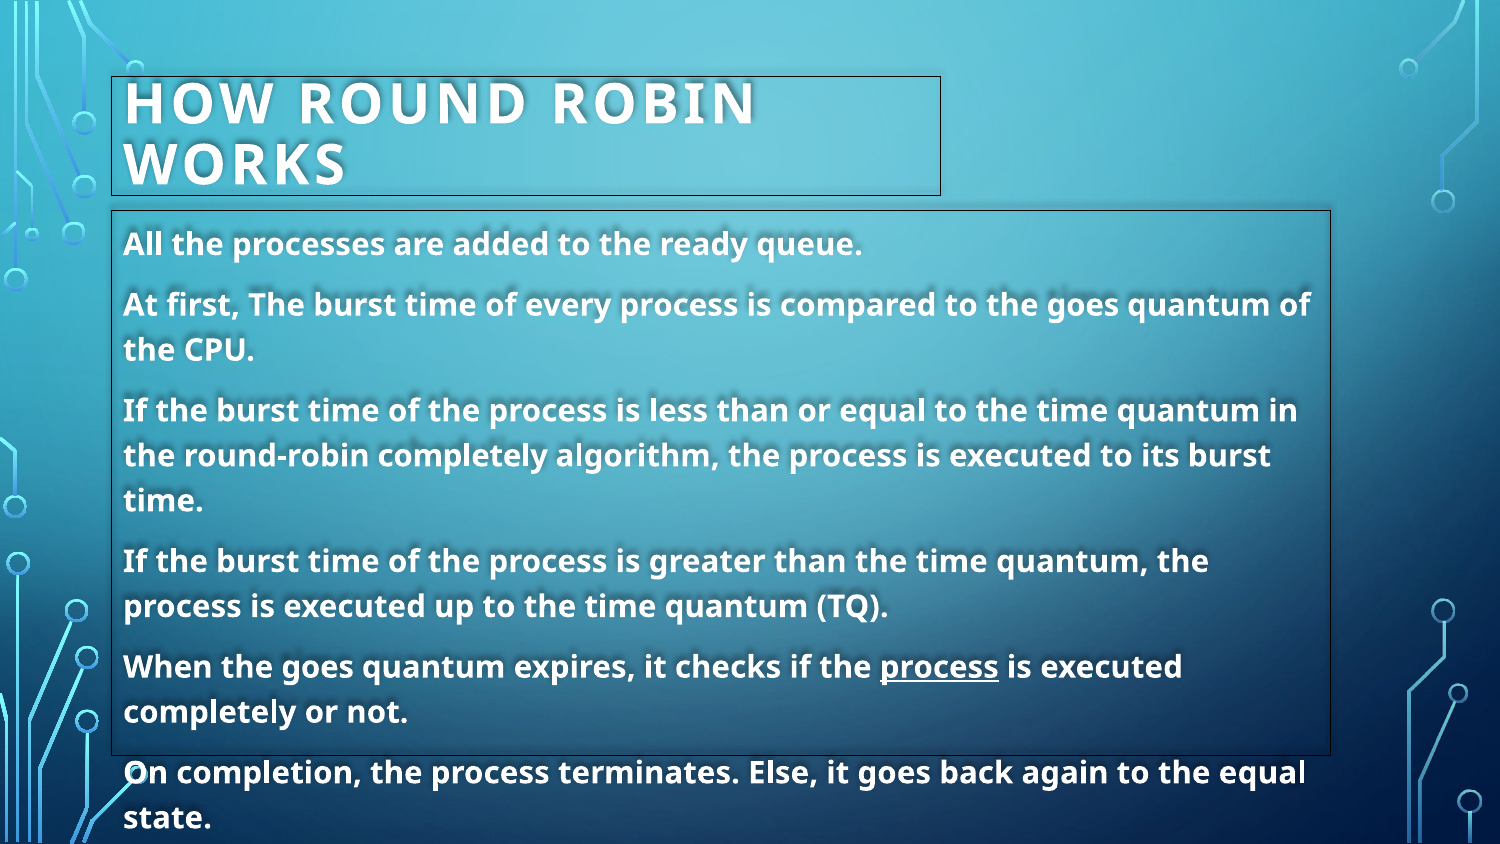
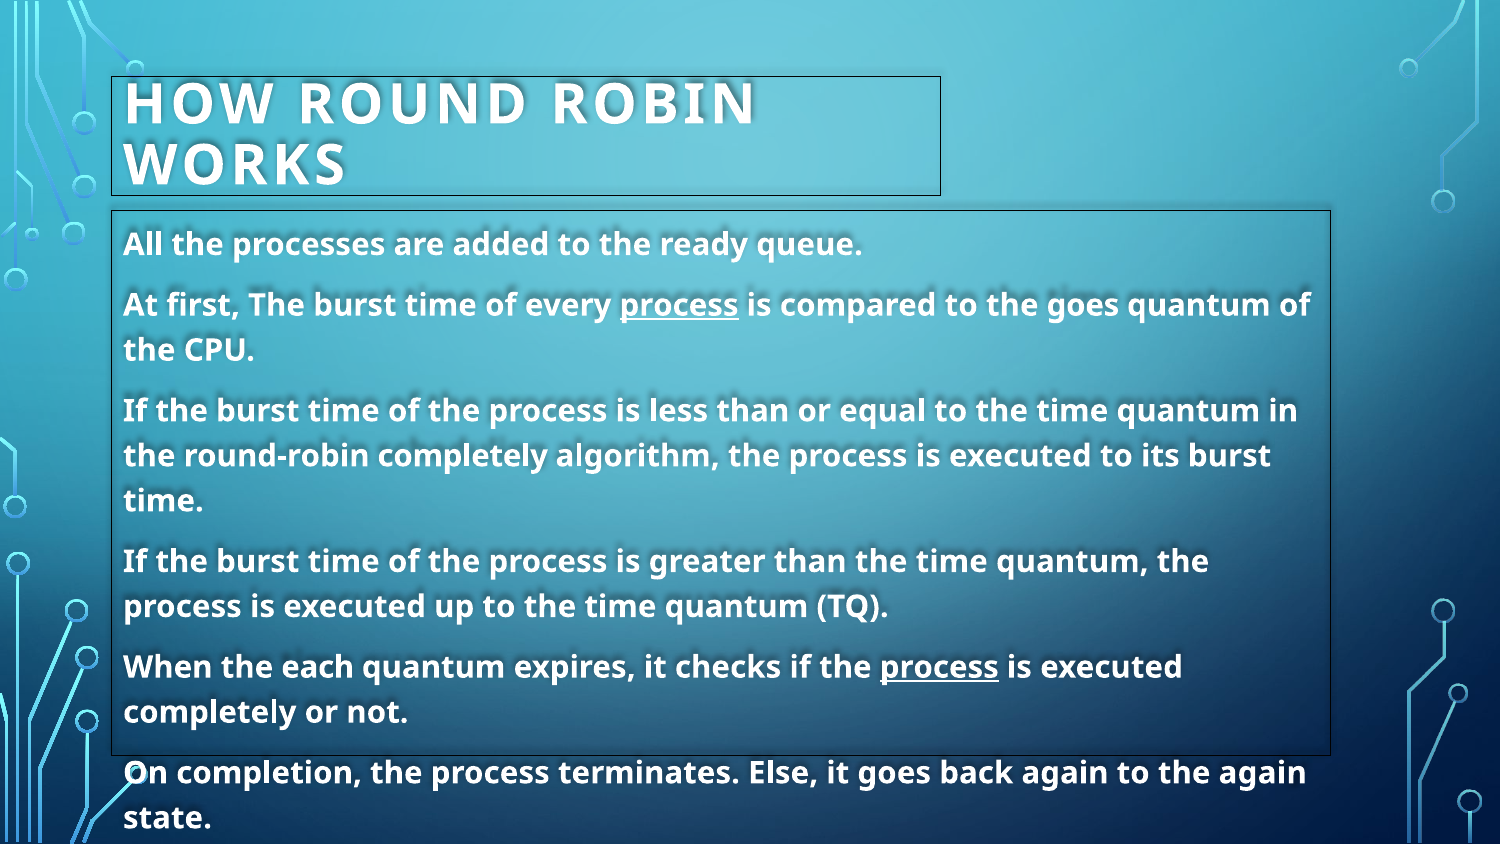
process at (679, 305) underline: none -> present
When the goes: goes -> each
the equal: equal -> again
